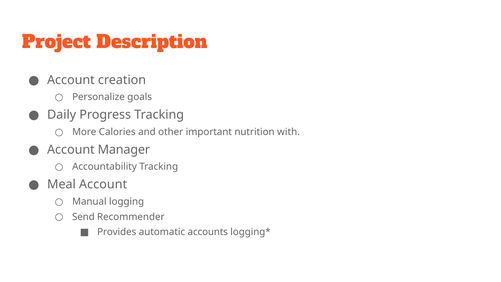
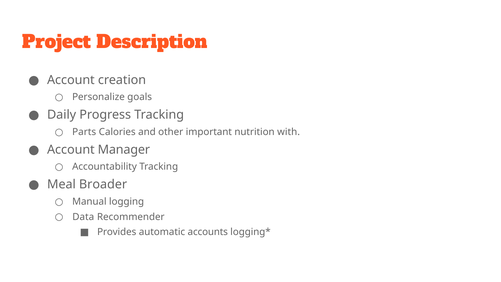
More: More -> Parts
Meal Account: Account -> Broader
Send: Send -> Data
